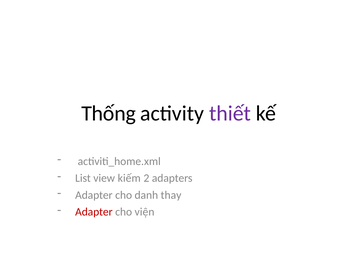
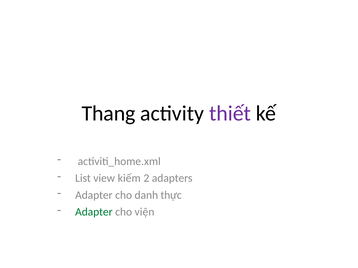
Thống: Thống -> Thang
thay: thay -> thực
Adapter at (94, 212) colour: red -> green
